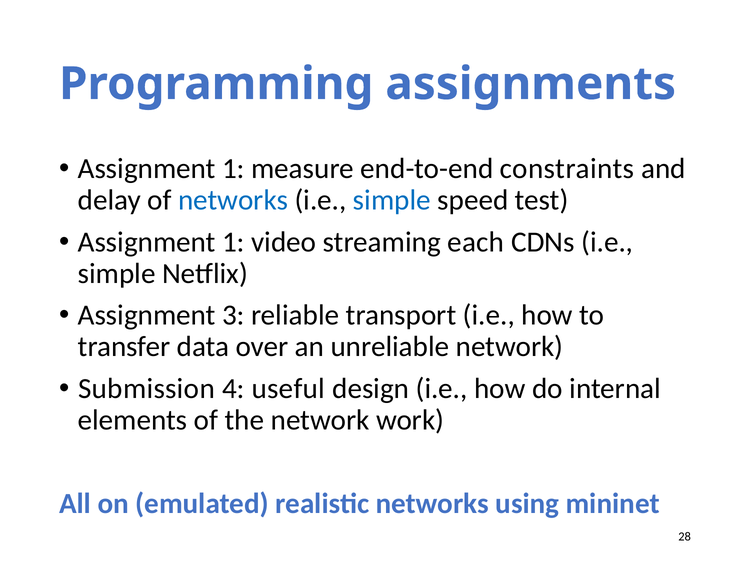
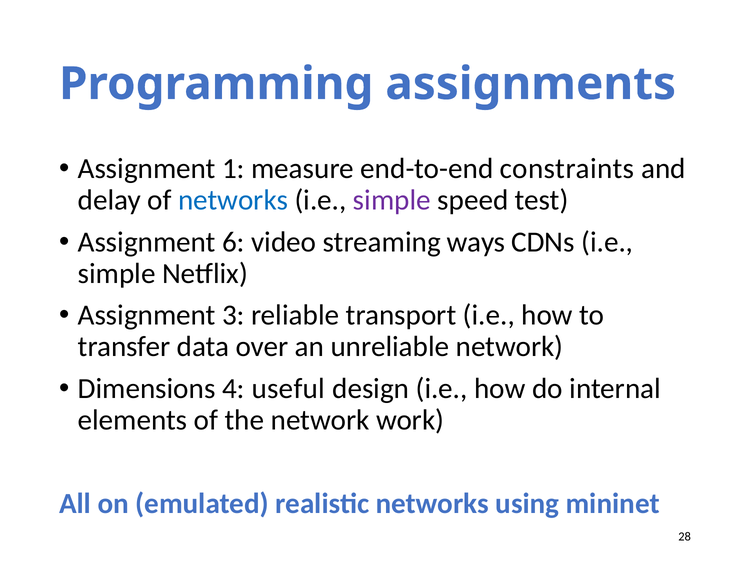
simple at (392, 200) colour: blue -> purple
1 at (233, 242): 1 -> 6
each: each -> ways
Submission: Submission -> Dimensions
